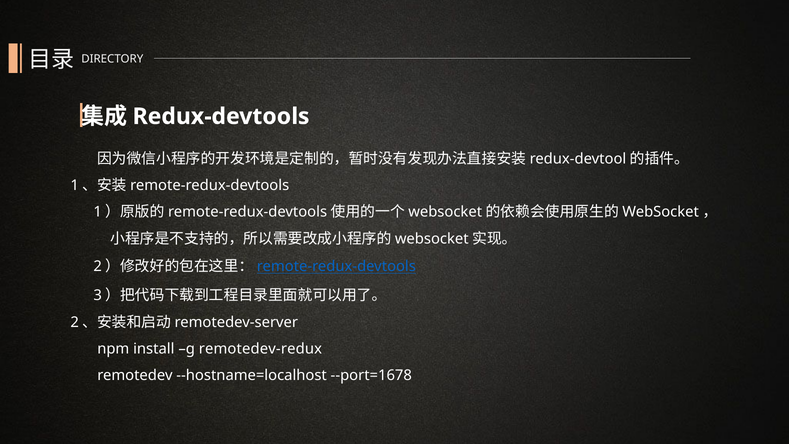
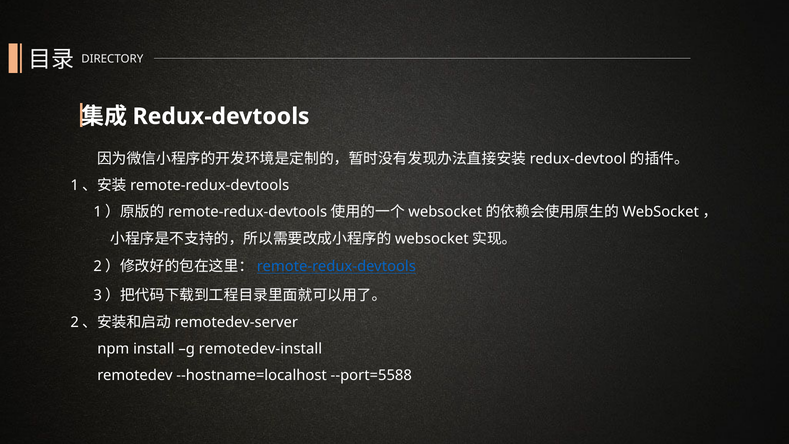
remotedev-redux: remotedev-redux -> remotedev-install
--port=1678: --port=1678 -> --port=5588
